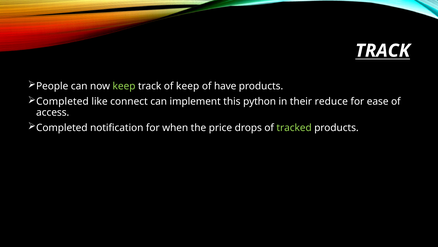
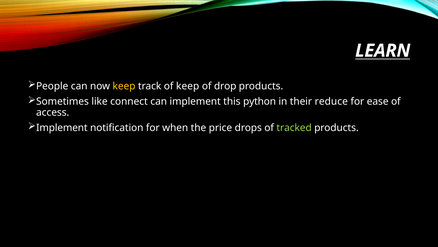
TRACK at (383, 51): TRACK -> LEARN
keep at (124, 86) colour: light green -> yellow
have: have -> drop
Completed at (62, 101): Completed -> Sometimes
Completed at (62, 127): Completed -> Implement
